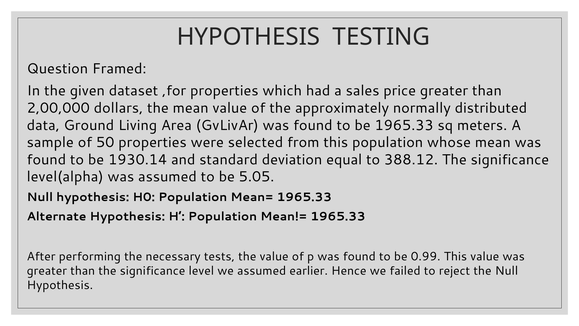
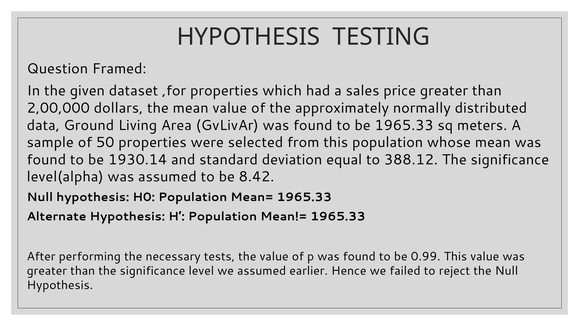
5.05: 5.05 -> 8.42
